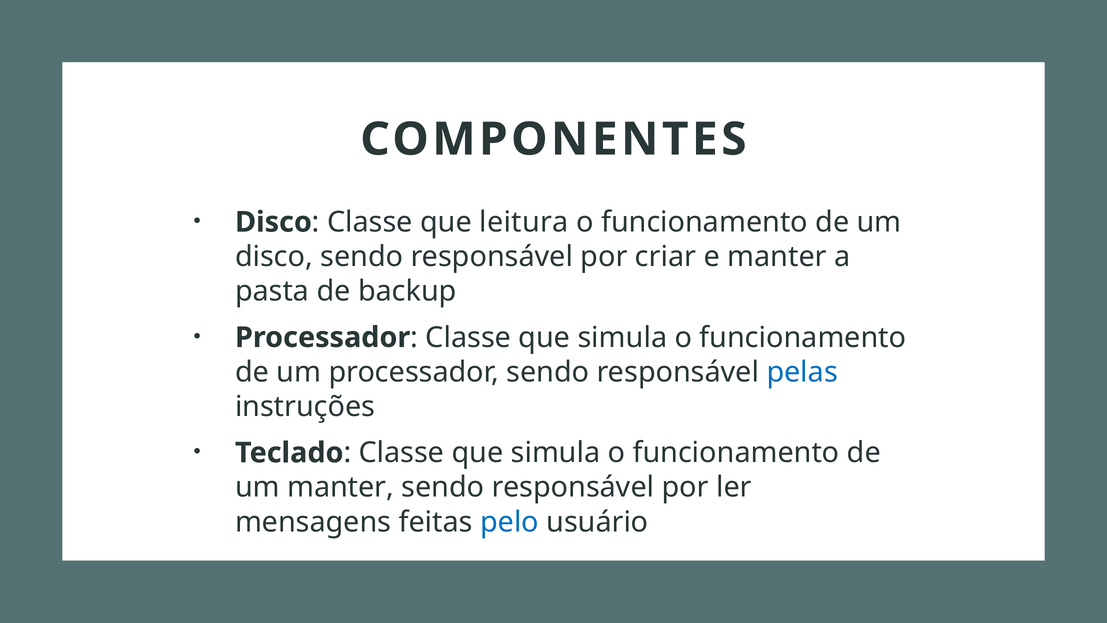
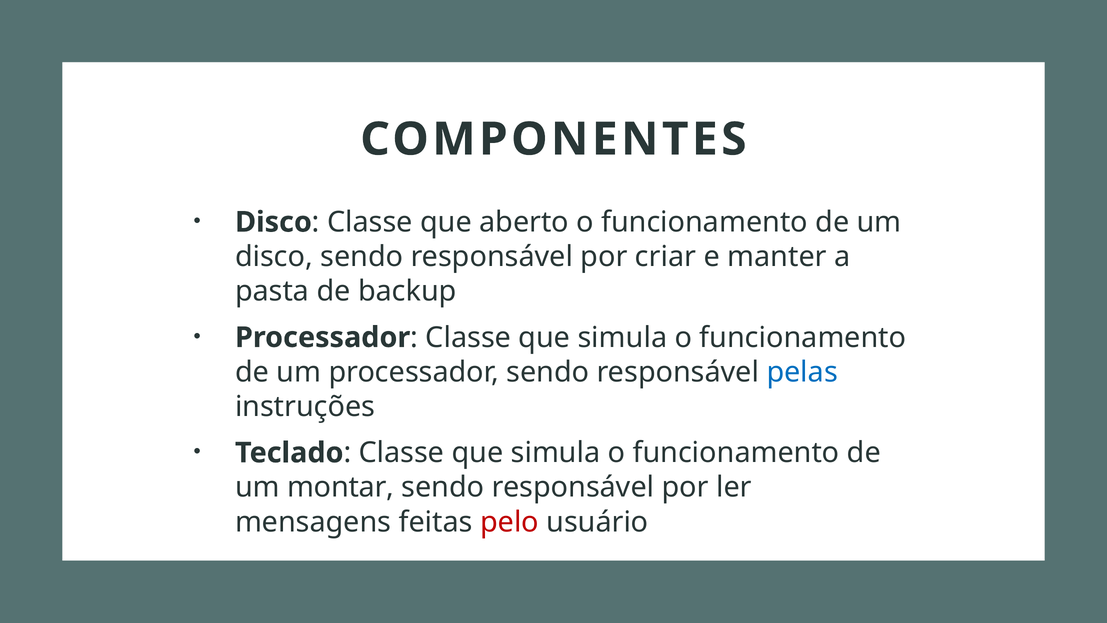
leitura: leitura -> aberto
um manter: manter -> montar
pelo colour: blue -> red
